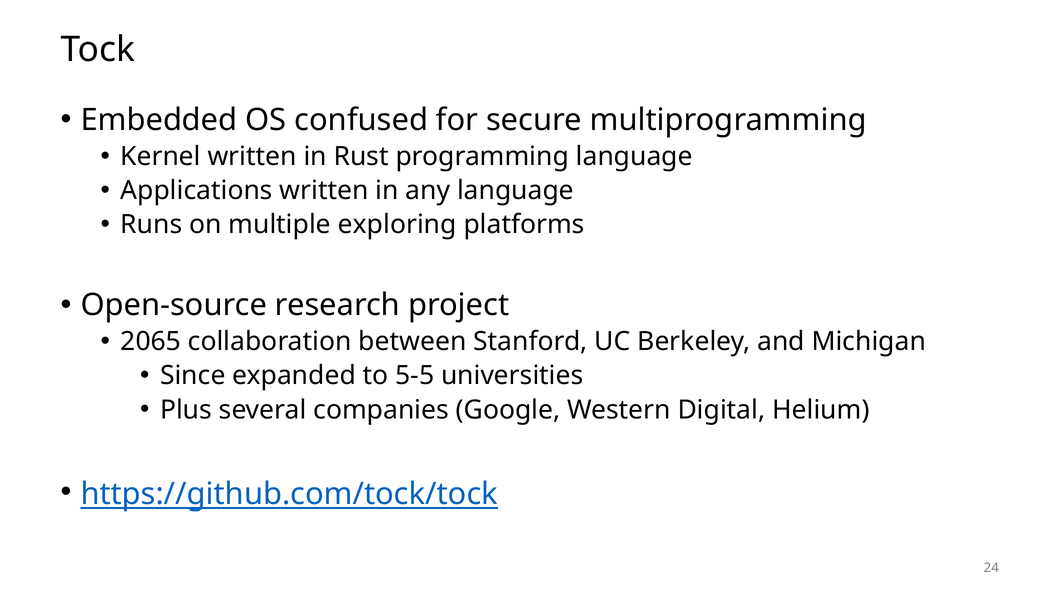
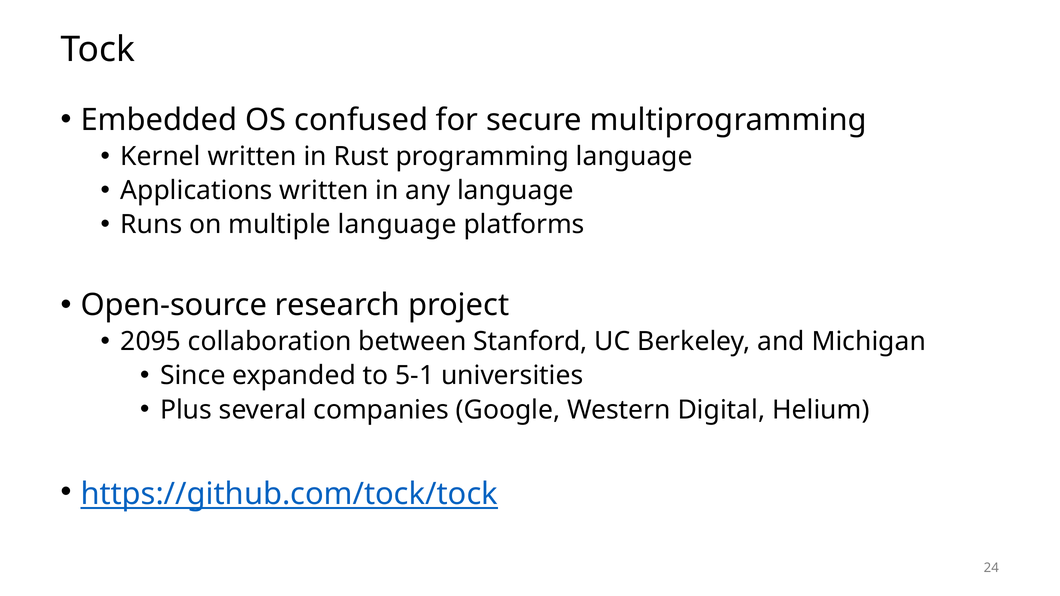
multiple exploring: exploring -> language
2065: 2065 -> 2095
5-5: 5-5 -> 5-1
